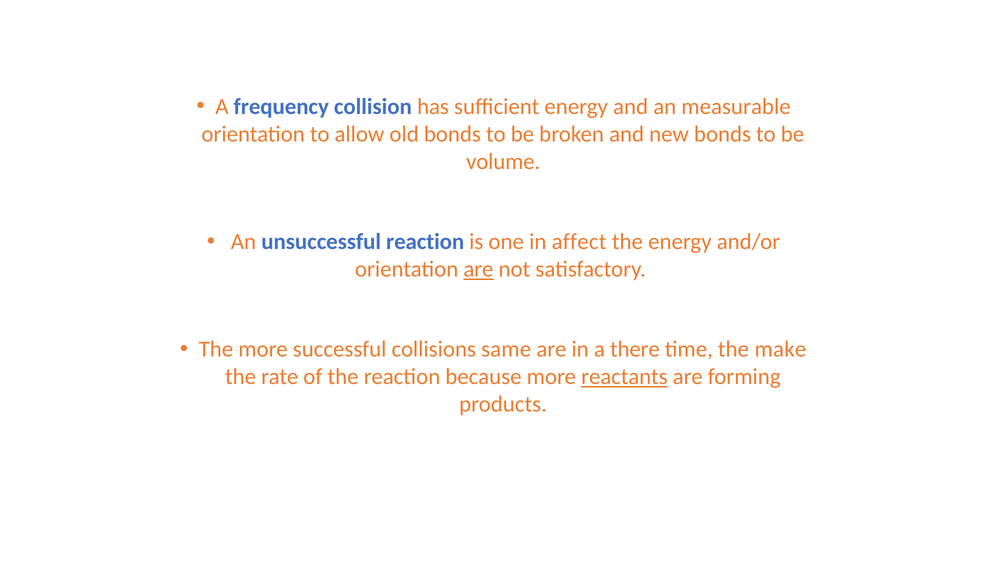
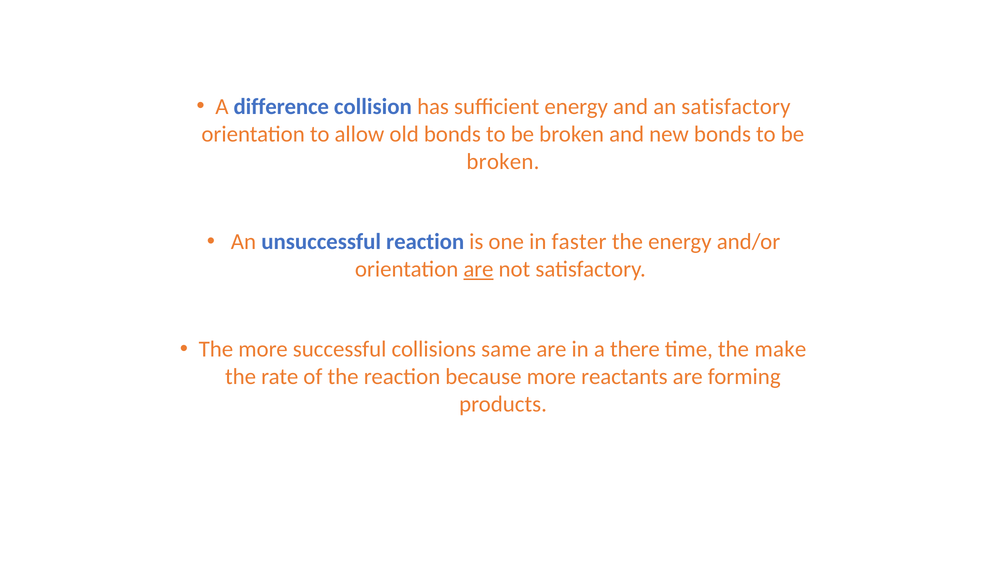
frequency: frequency -> difference
an measurable: measurable -> satisfactory
volume at (503, 162): volume -> broken
affect: affect -> faster
reactants underline: present -> none
